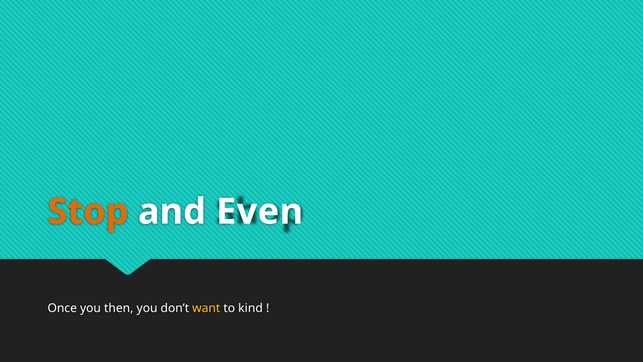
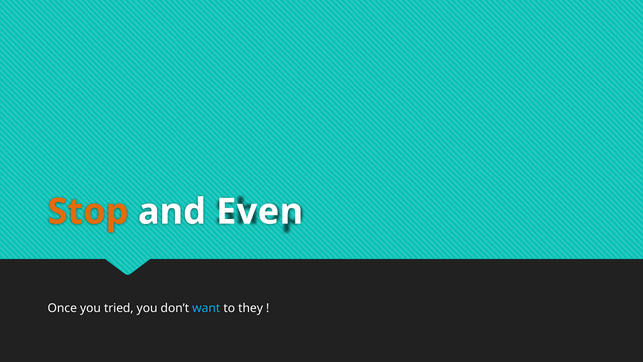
then: then -> tried
want colour: yellow -> light blue
kind: kind -> they
